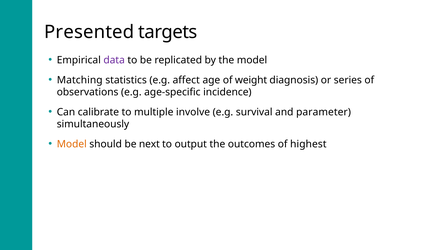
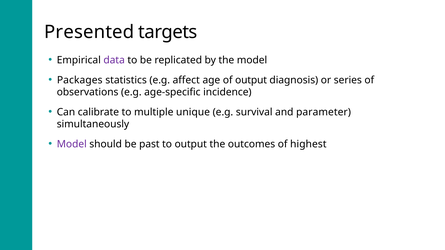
Matching: Matching -> Packages
of weight: weight -> output
involve: involve -> unique
Model at (72, 144) colour: orange -> purple
next: next -> past
